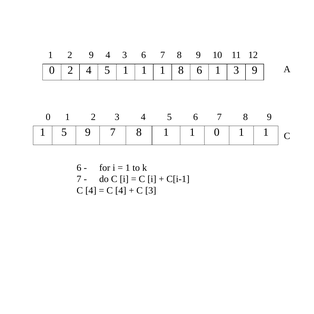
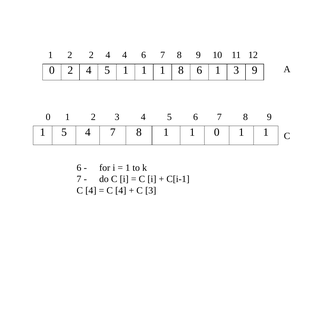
2 9: 9 -> 2
4 3: 3 -> 4
5 9: 9 -> 4
